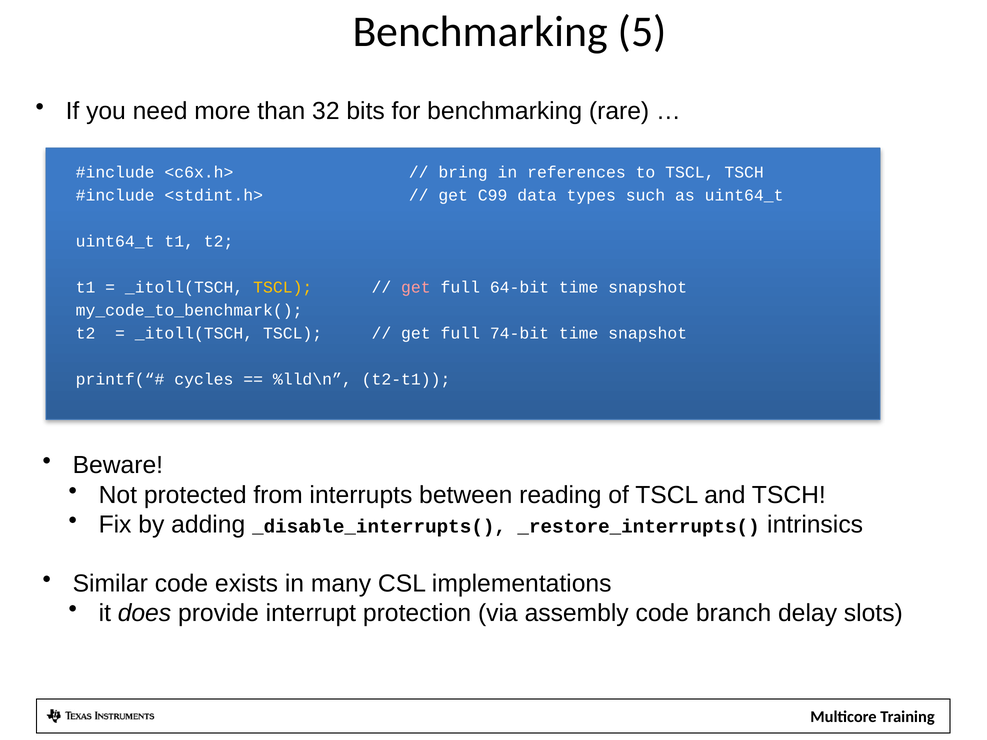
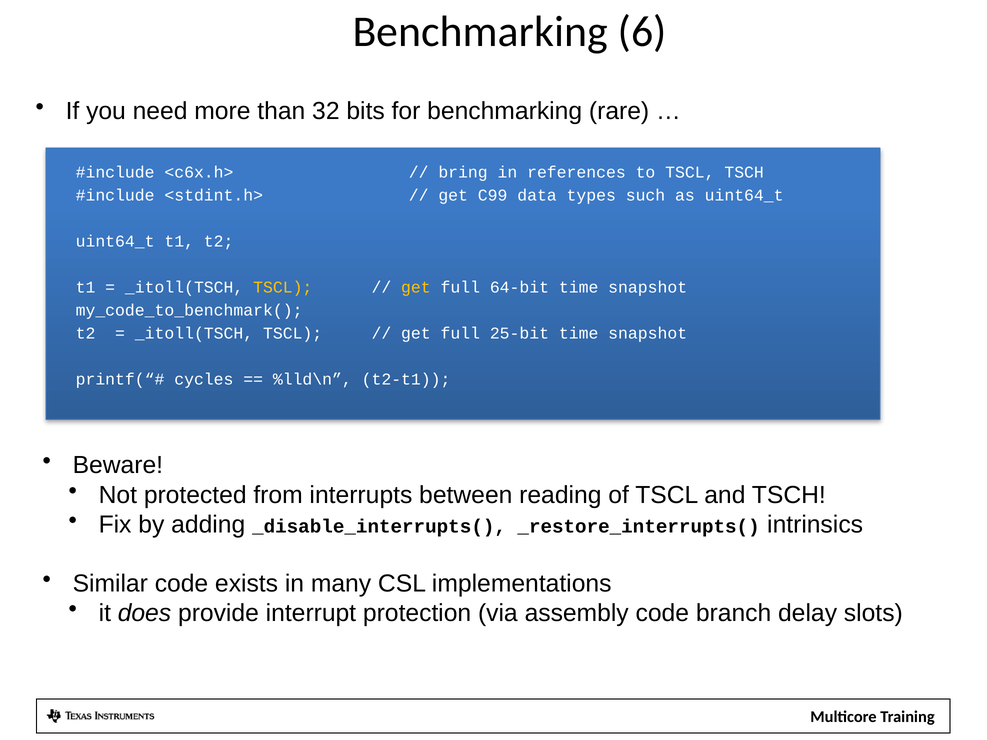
5: 5 -> 6
get at (416, 287) colour: pink -> yellow
74-bit: 74-bit -> 25-bit
